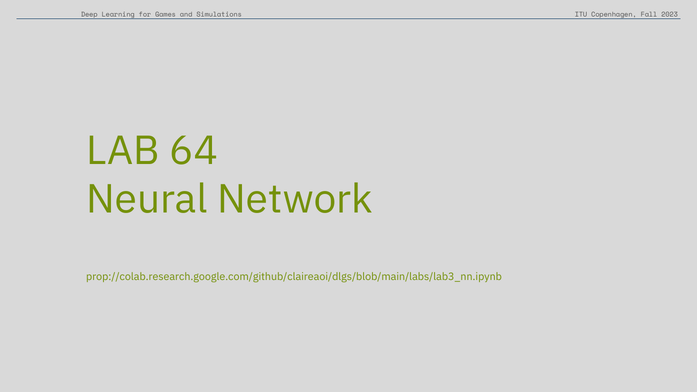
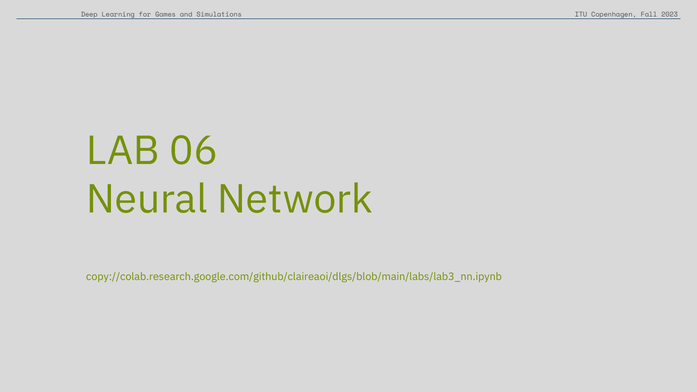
64: 64 -> 06
prop://colab.research.google.com/github/claireaoi/dlgs/blob/main/labs/lab3_nn.ipynb: prop://colab.research.google.com/github/claireaoi/dlgs/blob/main/labs/lab3_nn.ipynb -> copy://colab.research.google.com/github/claireaoi/dlgs/blob/main/labs/lab3_nn.ipynb
